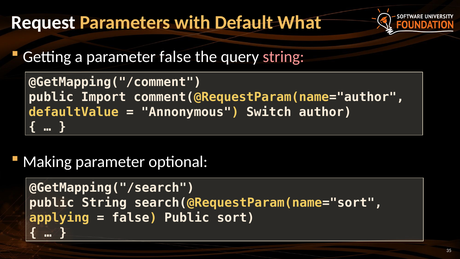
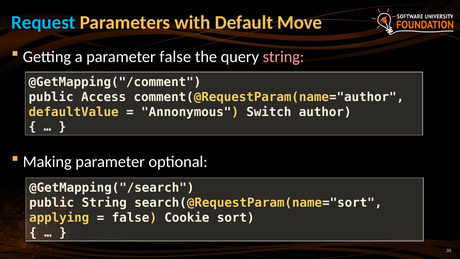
Request colour: white -> light blue
What: What -> Move
Import: Import -> Access
false Public: Public -> Cookie
